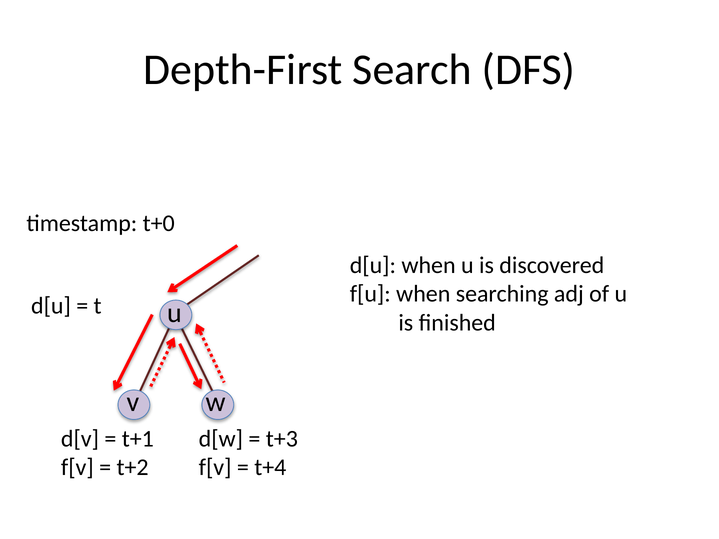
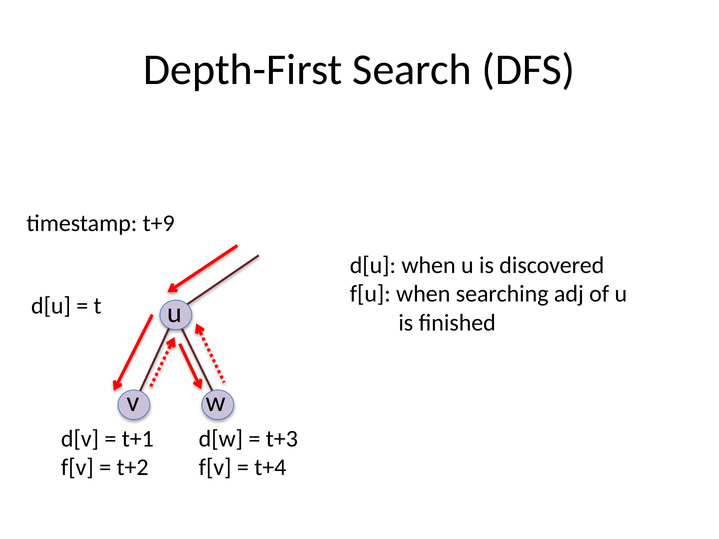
t+0: t+0 -> t+9
